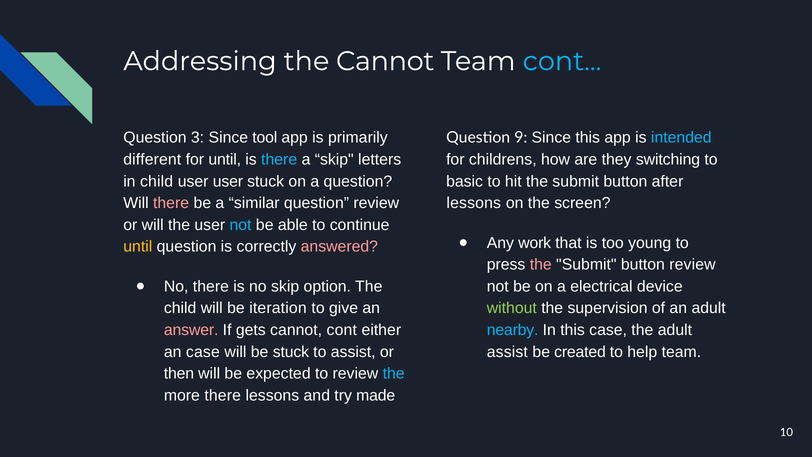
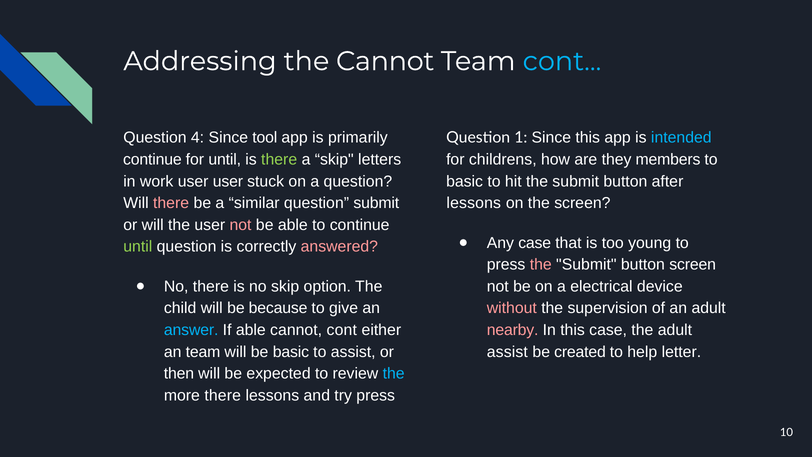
3: 3 -> 4
9: 9 -> 1
different at (152, 159): different -> continue
there at (279, 159) colour: light blue -> light green
switching: switching -> members
in child: child -> work
question review: review -> submit
not at (240, 225) colour: light blue -> pink
Any work: work -> case
until at (138, 247) colour: yellow -> light green
button review: review -> screen
iteration: iteration -> because
without colour: light green -> pink
answer colour: pink -> light blue
If gets: gets -> able
nearby colour: light blue -> pink
an case: case -> team
be stuck: stuck -> basic
help team: team -> letter
try made: made -> press
